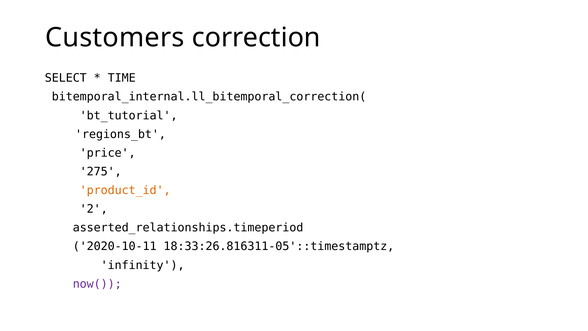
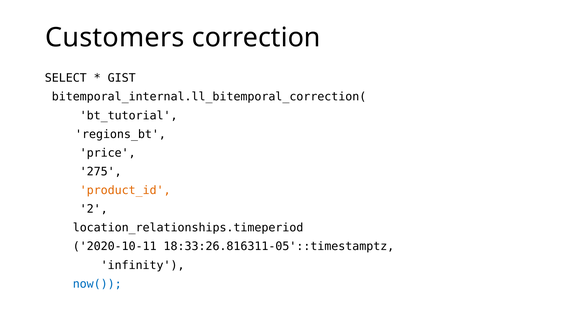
TIME: TIME -> GIST
asserted_relationships.timeperiod: asserted_relationships.timeperiod -> location_relationships.timeperiod
now( colour: purple -> blue
